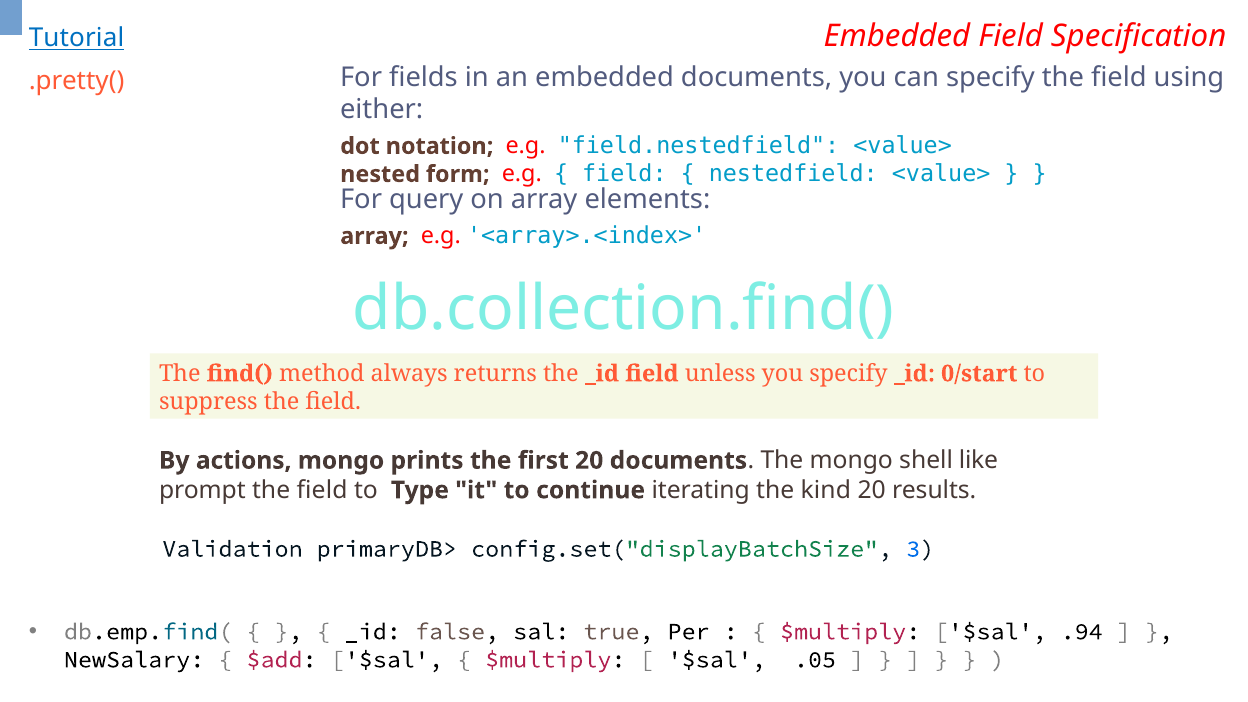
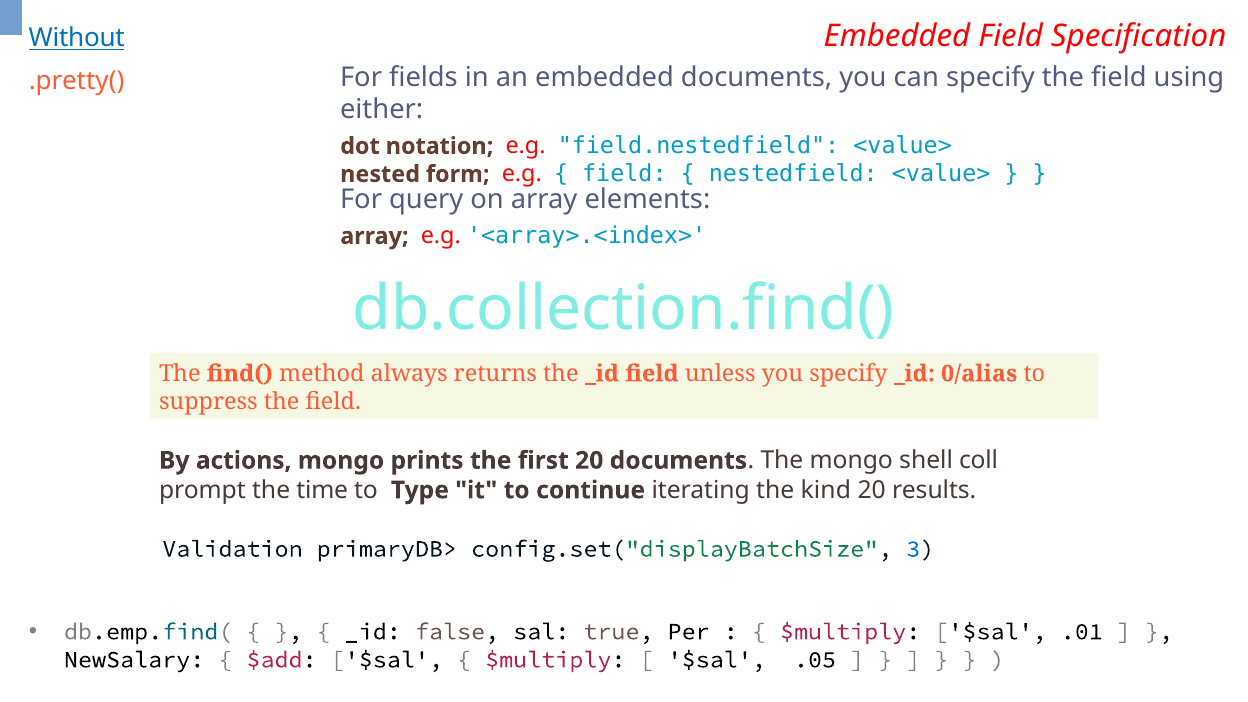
Tutorial: Tutorial -> Without
0/start: 0/start -> 0/alias
like: like -> coll
prompt the field: field -> time
.94: .94 -> .01
